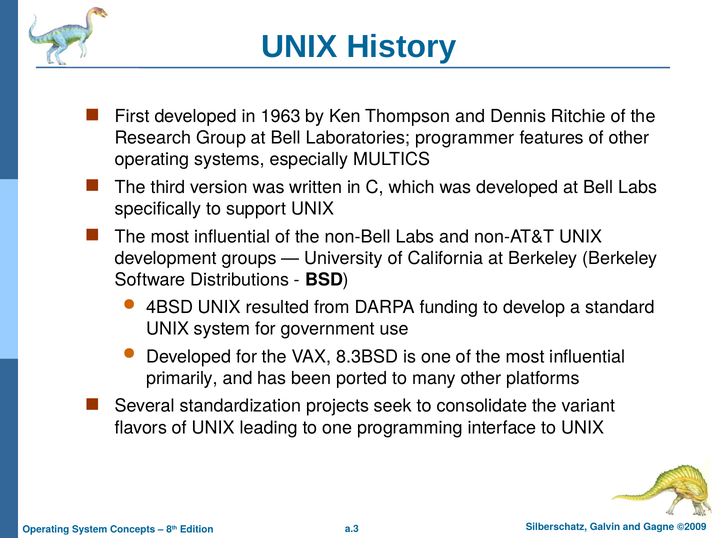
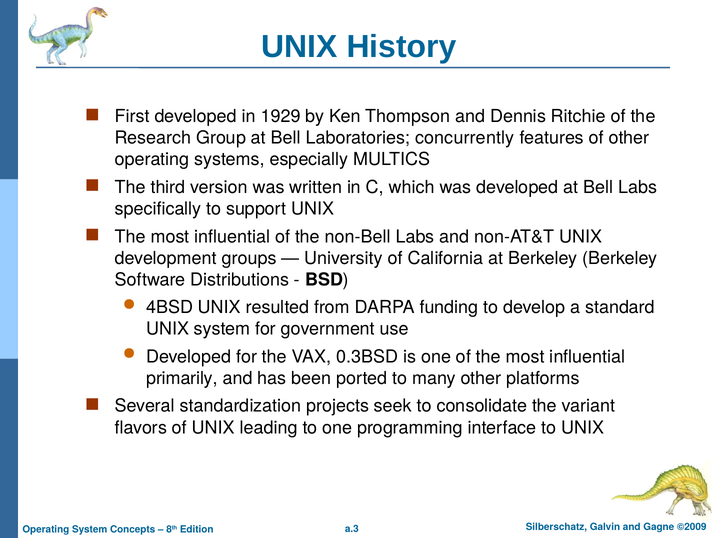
1963: 1963 -> 1929
programmer: programmer -> concurrently
8.3BSD: 8.3BSD -> 0.3BSD
